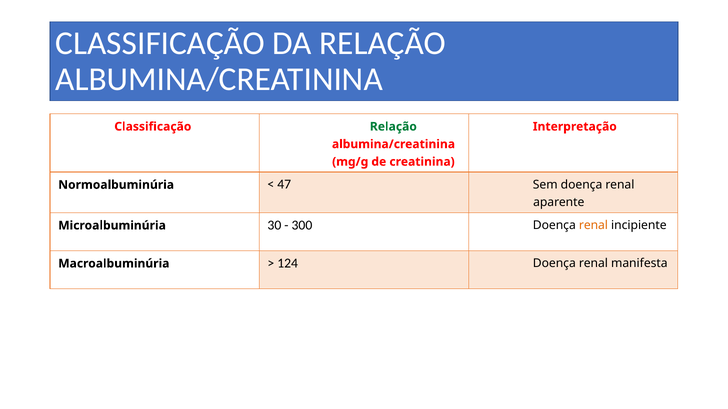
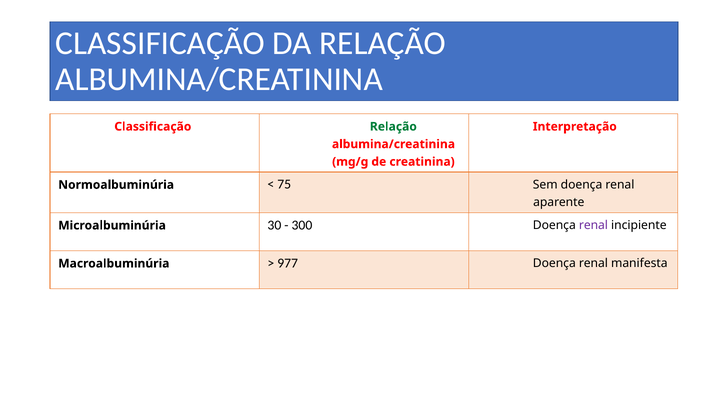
47: 47 -> 75
renal at (593, 226) colour: orange -> purple
124: 124 -> 977
